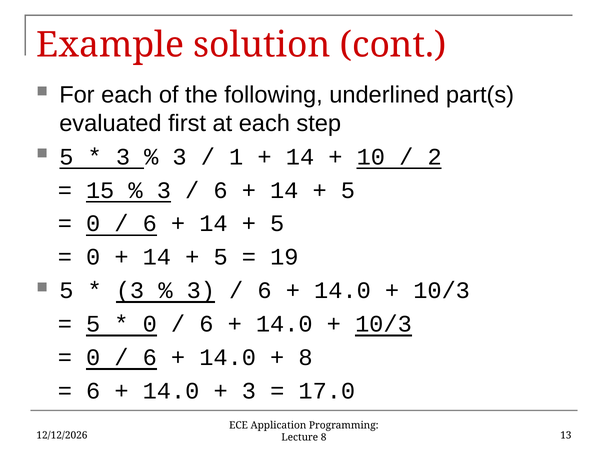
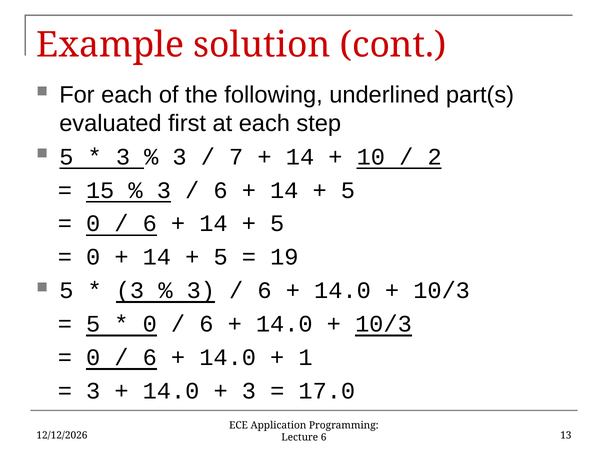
1: 1 -> 7
8 at (306, 358): 8 -> 1
6 at (93, 391): 6 -> 3
Lecture 8: 8 -> 6
